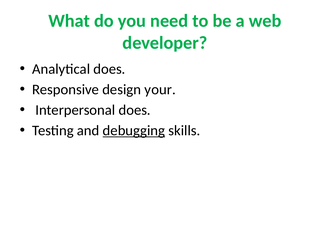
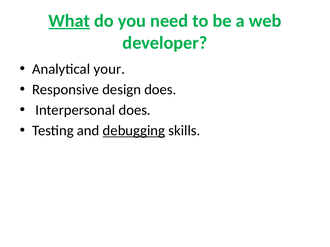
What underline: none -> present
Analytical does: does -> your
design your: your -> does
